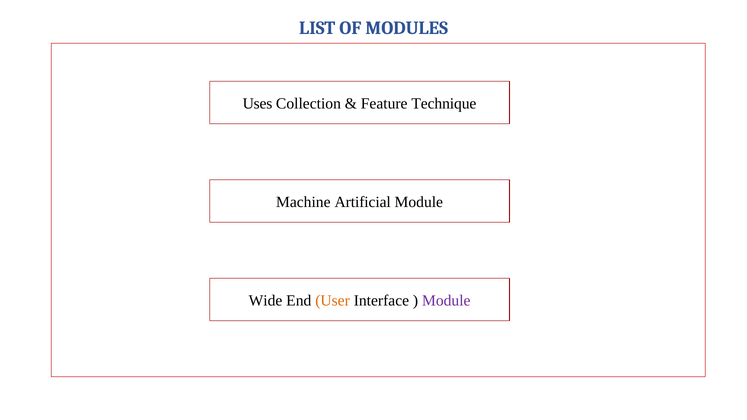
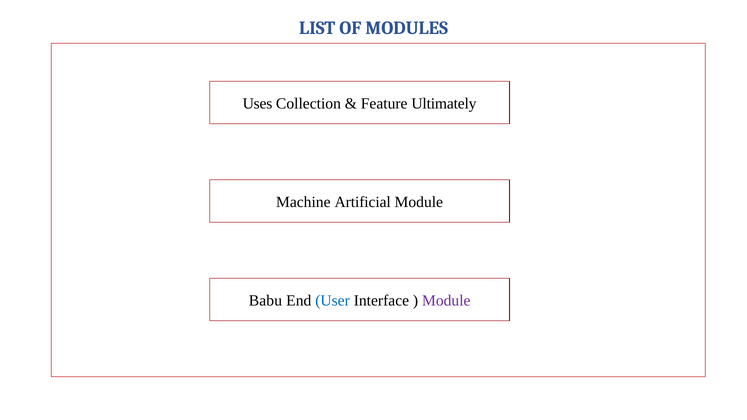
Technique: Technique -> Ultimately
Wide: Wide -> Babu
User colour: orange -> blue
